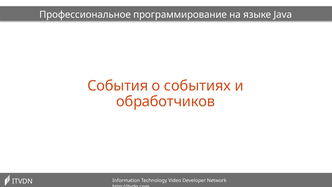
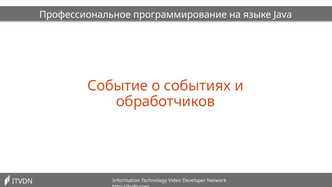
События: События -> Событие
